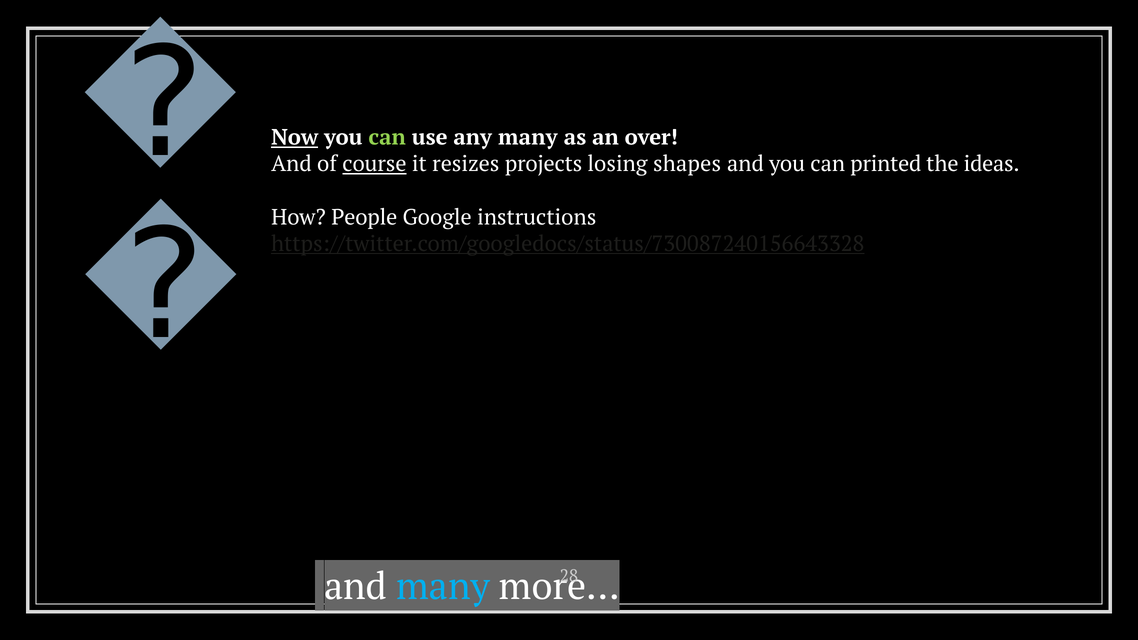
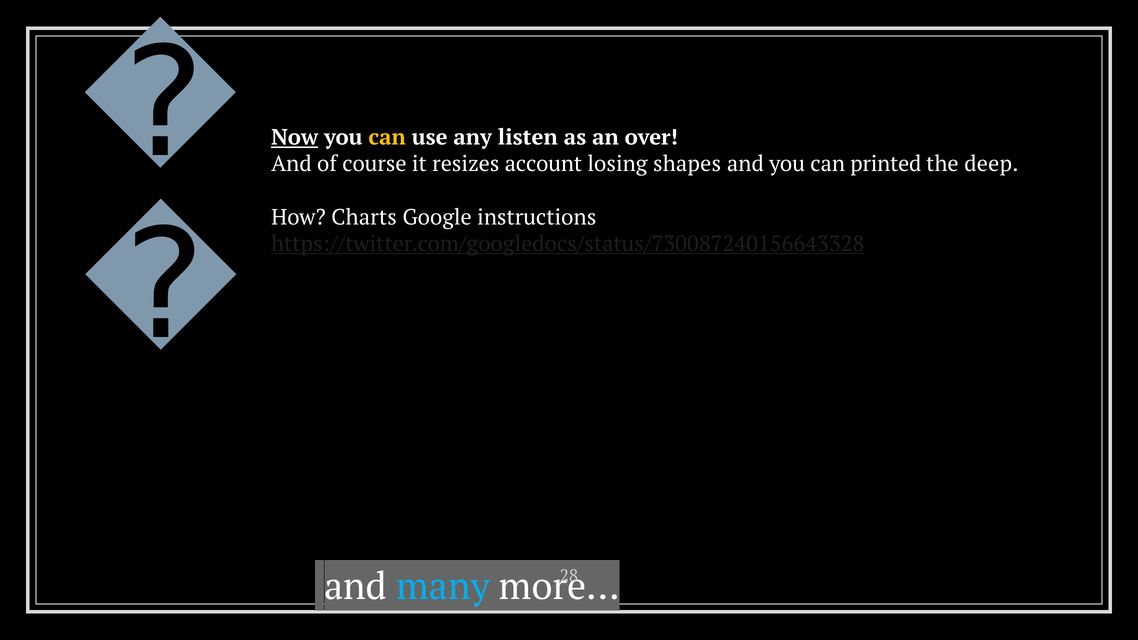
can at (387, 138) colour: light green -> yellow
any many: many -> listen
course underline: present -> none
projects: projects -> account
ideas: ideas -> deep
People: People -> Charts
